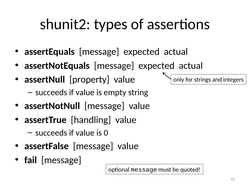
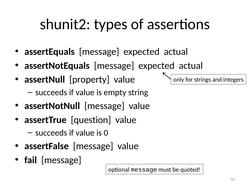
handling: handling -> question
